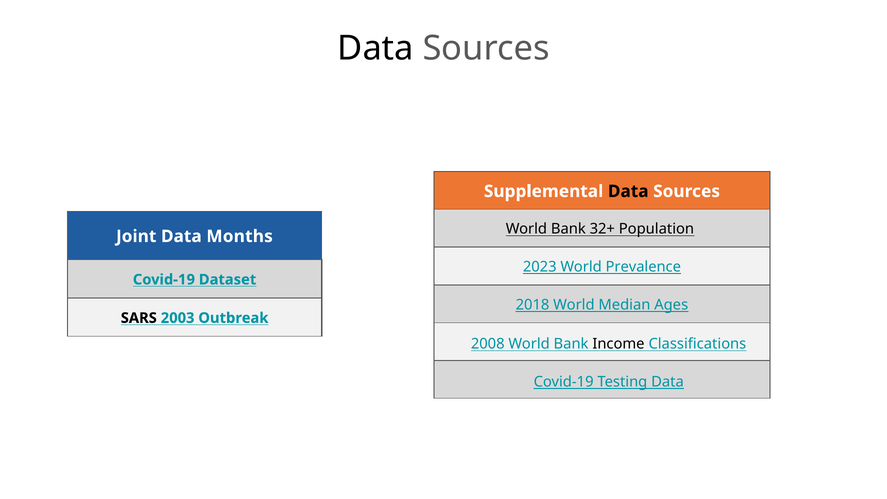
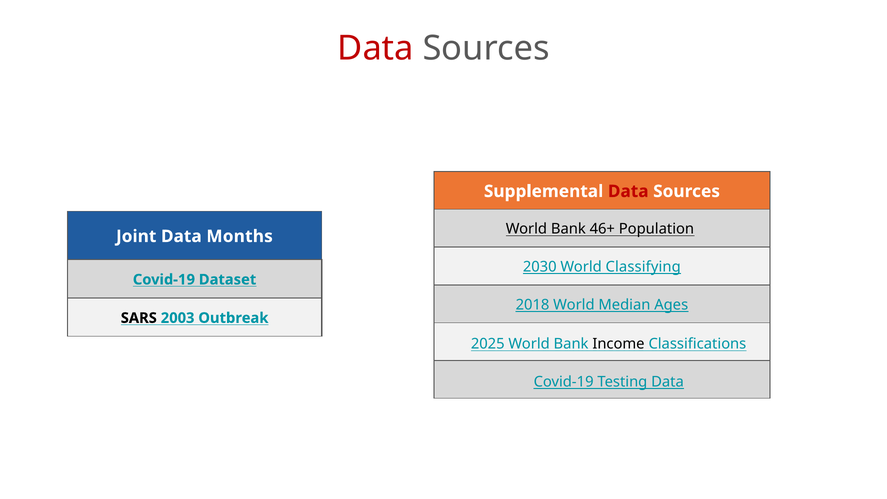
Data at (376, 48) colour: black -> red
Data at (628, 191) colour: black -> red
32+: 32+ -> 46+
2023: 2023 -> 2030
Prevalence: Prevalence -> Classifying
2008: 2008 -> 2025
